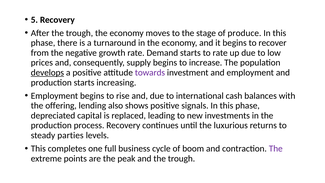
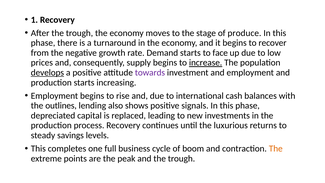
5: 5 -> 1
to rate: rate -> face
increase underline: none -> present
offering: offering -> outlines
parties: parties -> savings
The at (276, 148) colour: purple -> orange
